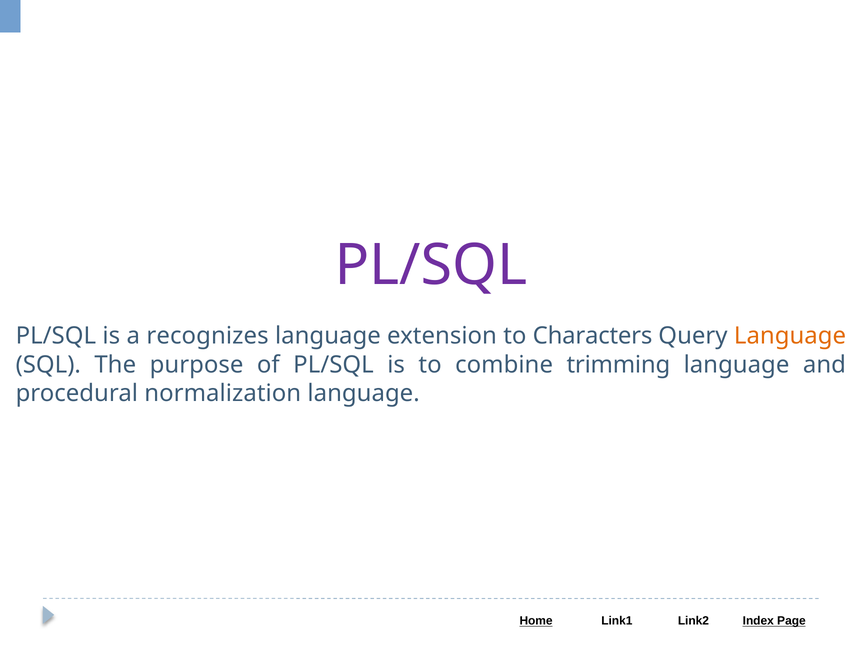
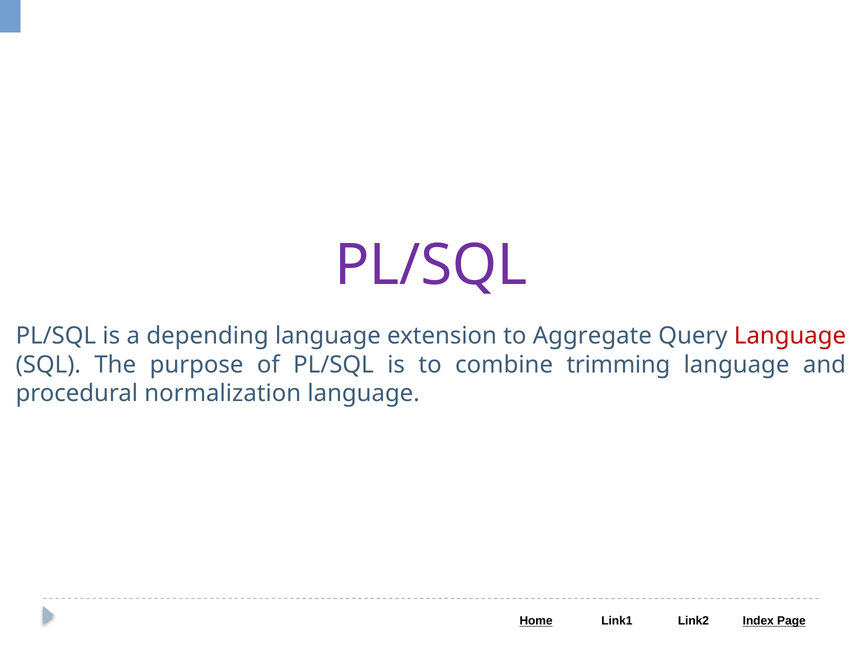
recognizes: recognizes -> depending
Characters: Characters -> Aggregate
Language at (790, 336) colour: orange -> red
